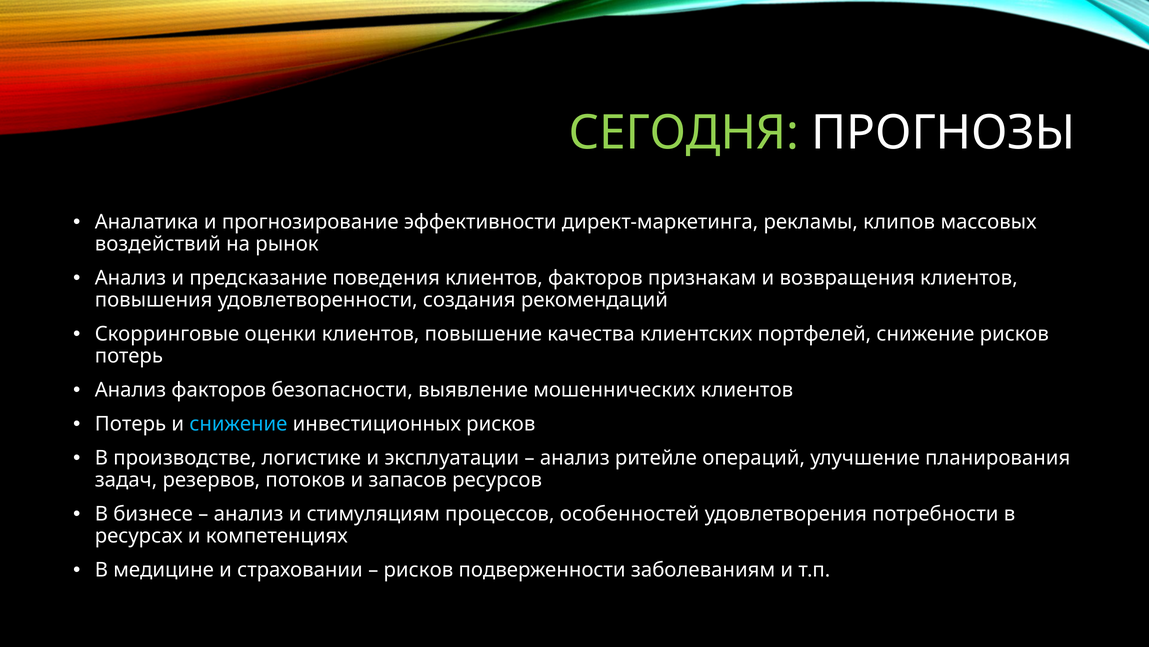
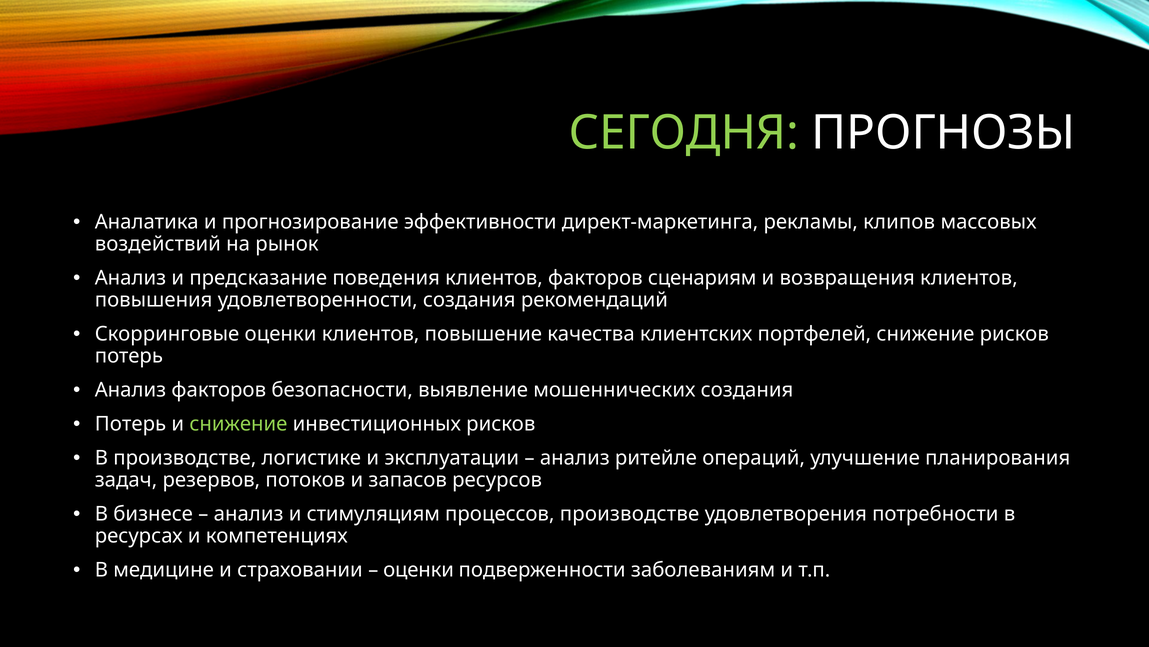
признакам: признакам -> сценариям
мошеннических клиентов: клиентов -> создания
снижение at (238, 424) colour: light blue -> light green
процессов особенностей: особенностей -> производстве
рисков at (418, 570): рисков -> оценки
